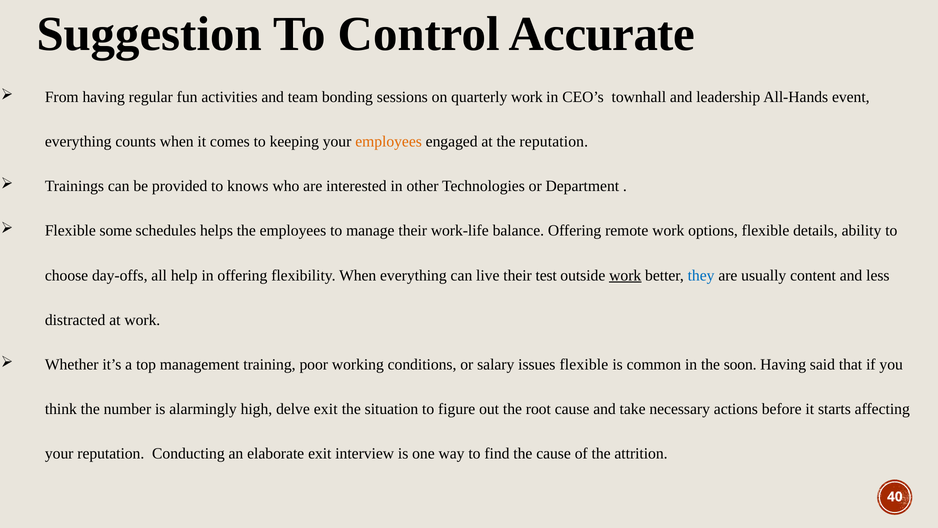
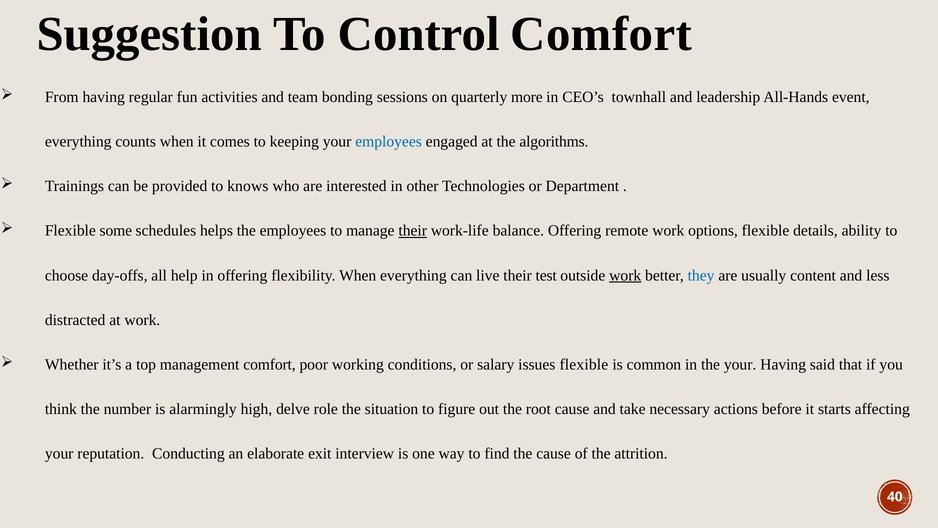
Control Accurate: Accurate -> Comfort
quarterly work: work -> more
employees at (389, 142) colour: orange -> blue
the reputation: reputation -> algorithms
their at (413, 231) underline: none -> present
management training: training -> comfort
the soon: soon -> your
delve exit: exit -> role
